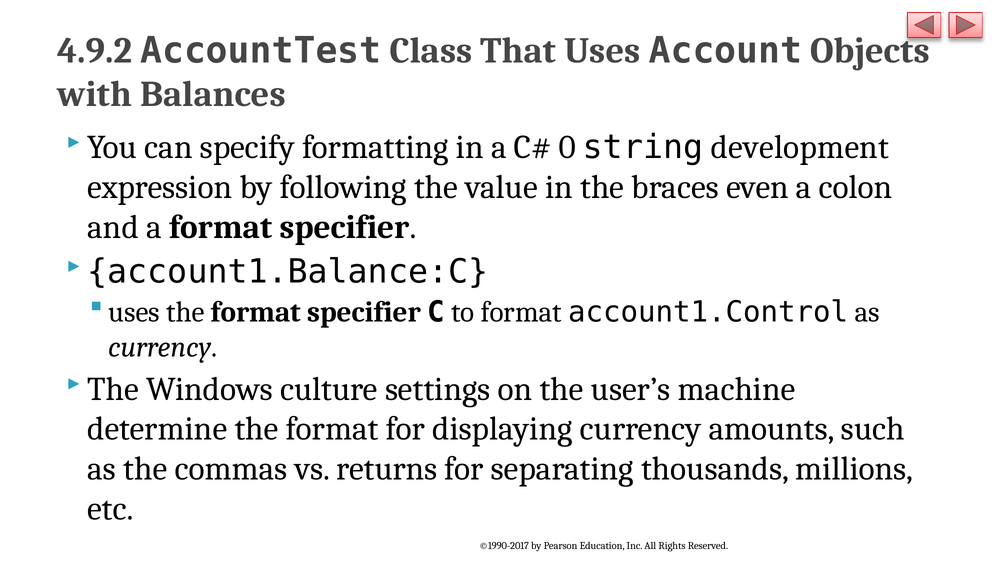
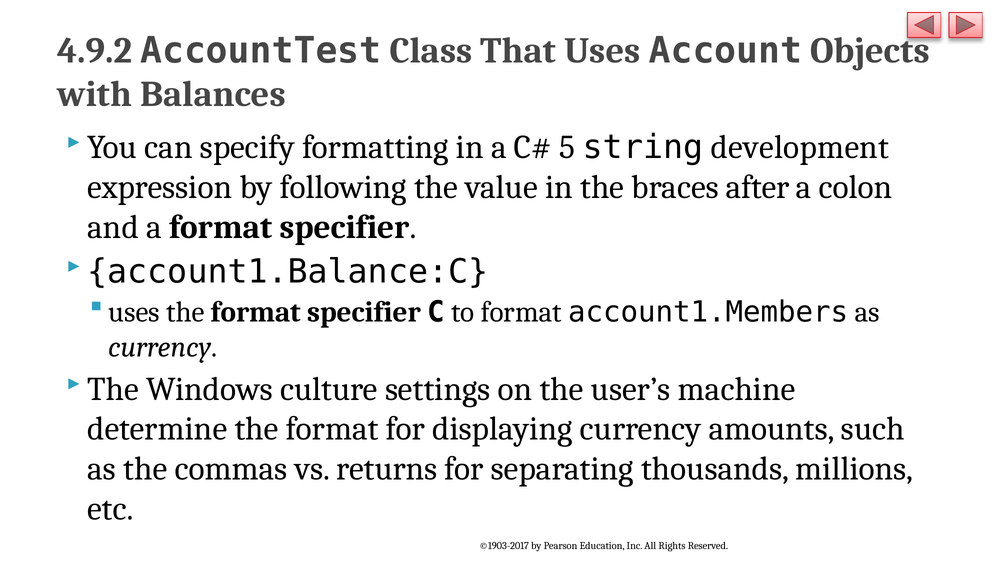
0: 0 -> 5
even: even -> after
account1.Control: account1.Control -> account1.Members
©1990-2017: ©1990-2017 -> ©1903-2017
